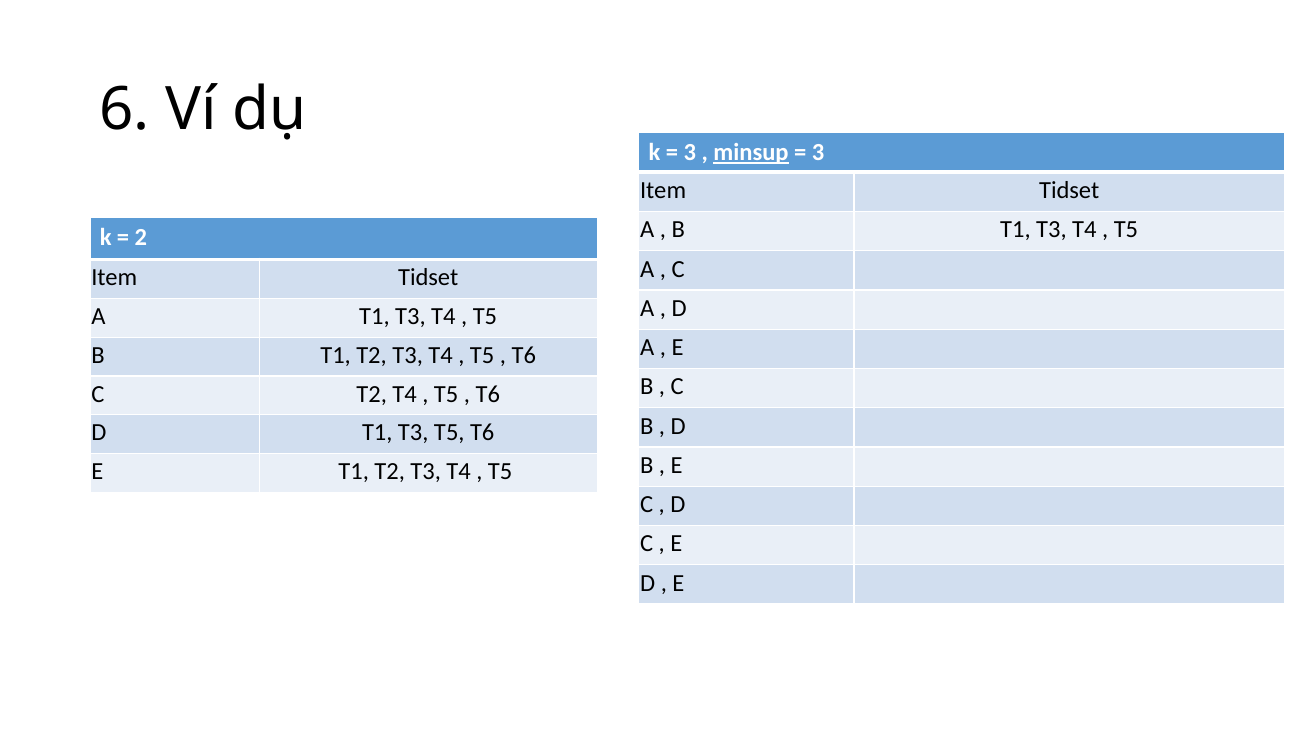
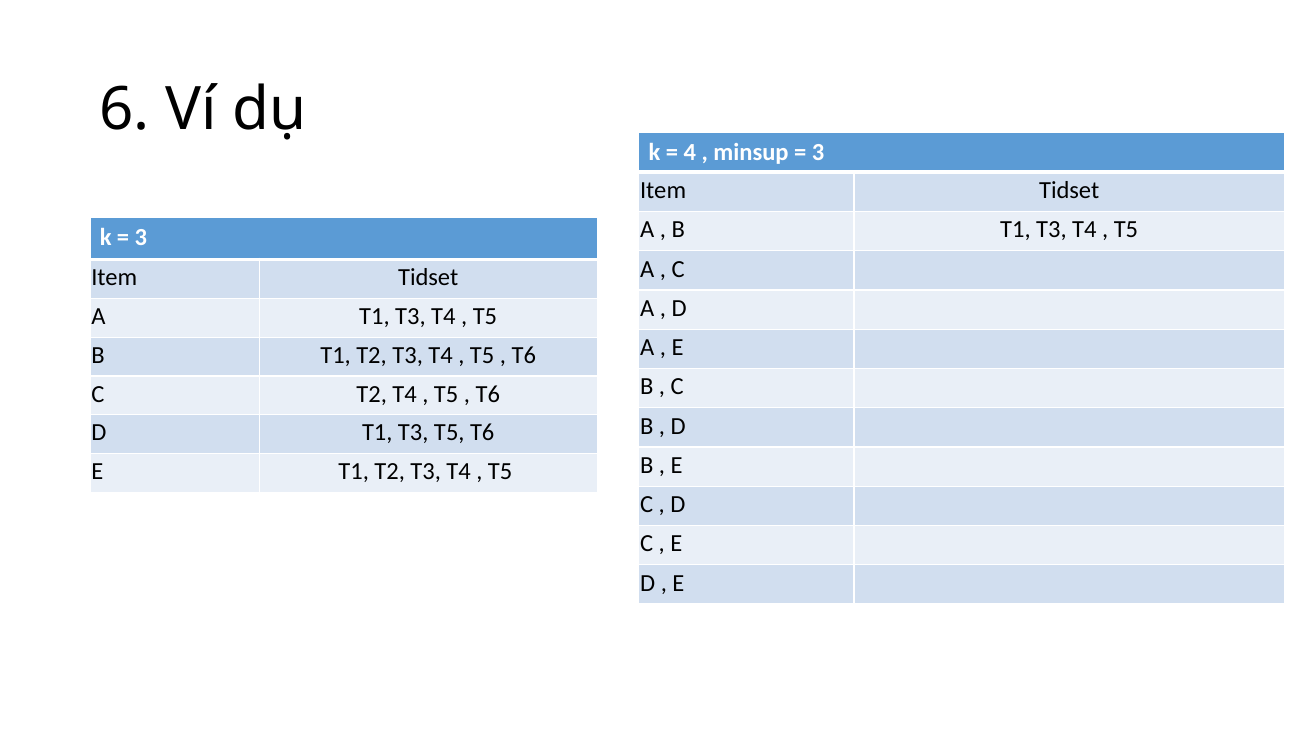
3 at (690, 153): 3 -> 4
minsup underline: present -> none
2 at (141, 237): 2 -> 3
